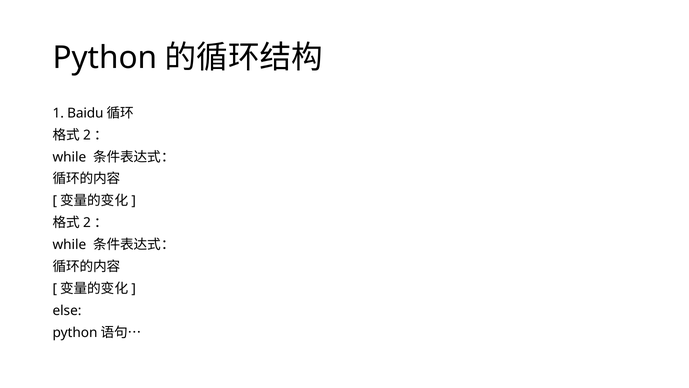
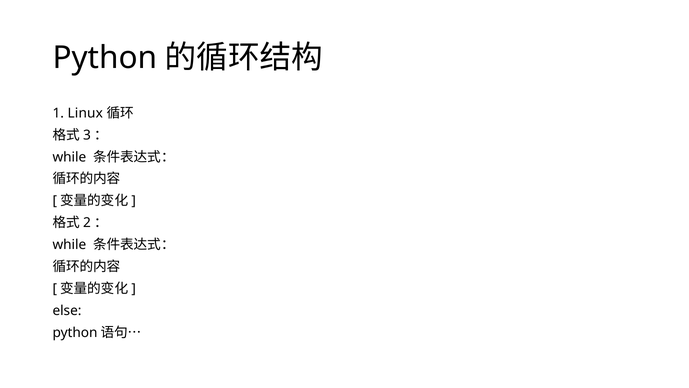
Baidu: Baidu -> Linux
2 at (87, 135): 2 -> 3
